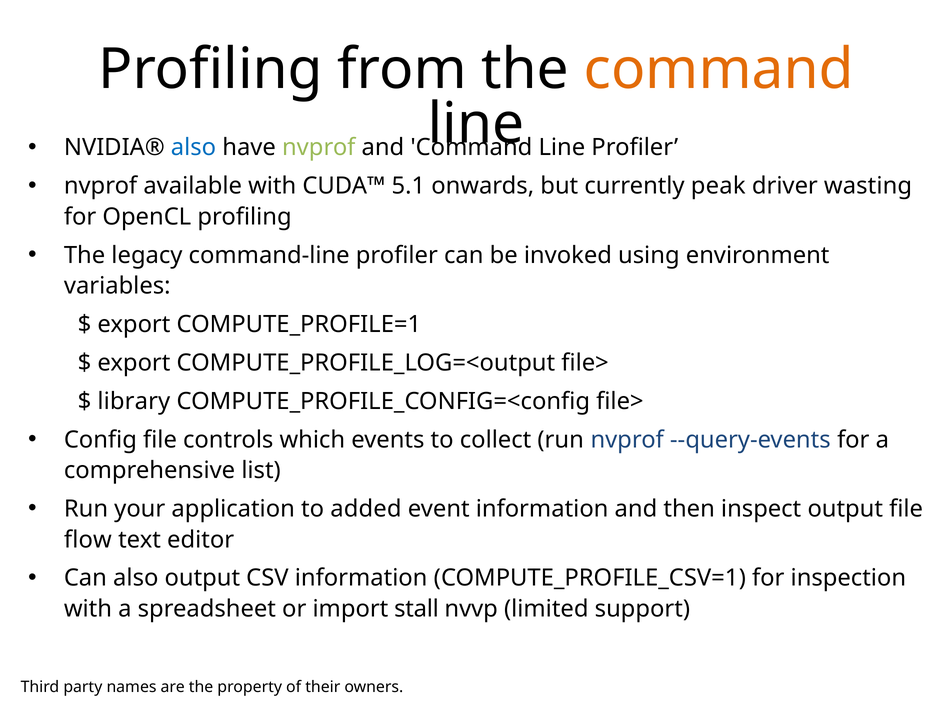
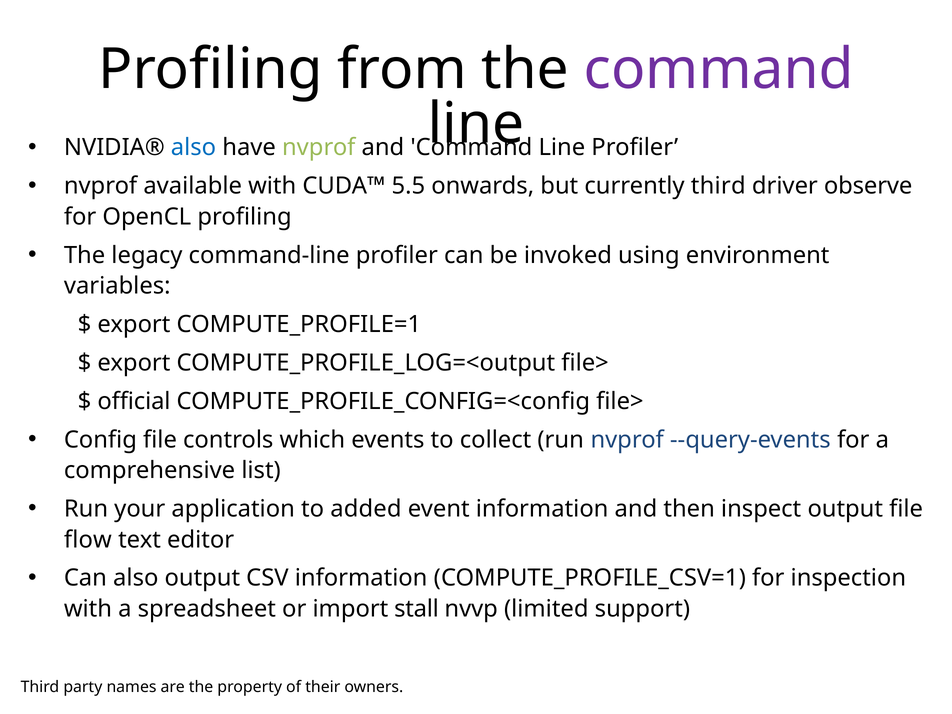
command at (719, 69) colour: orange -> purple
5.1: 5.1 -> 5.5
currently peak: peak -> third
wasting: wasting -> observe
library: library -> official
